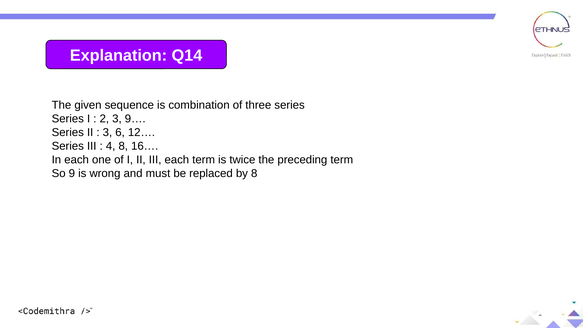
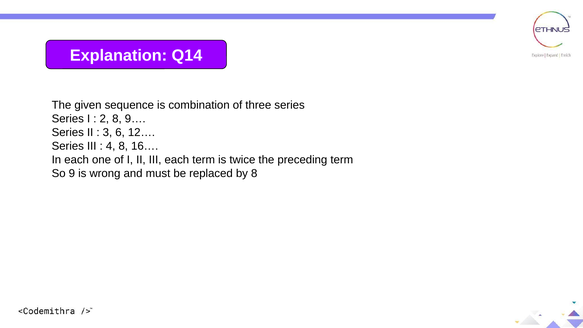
2 3: 3 -> 8
